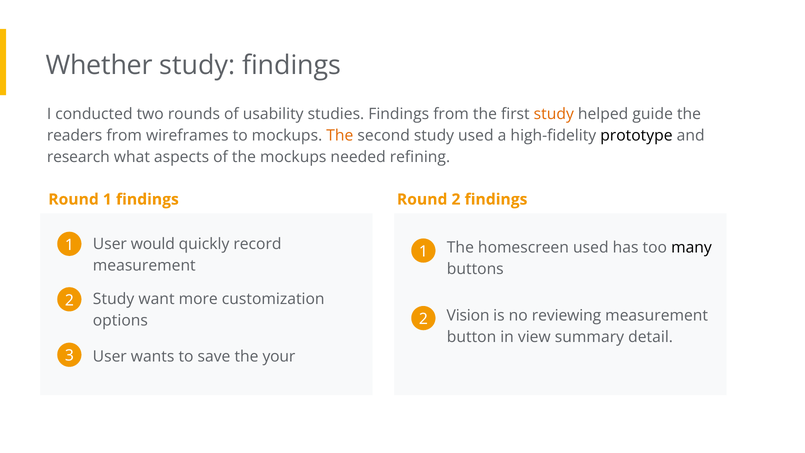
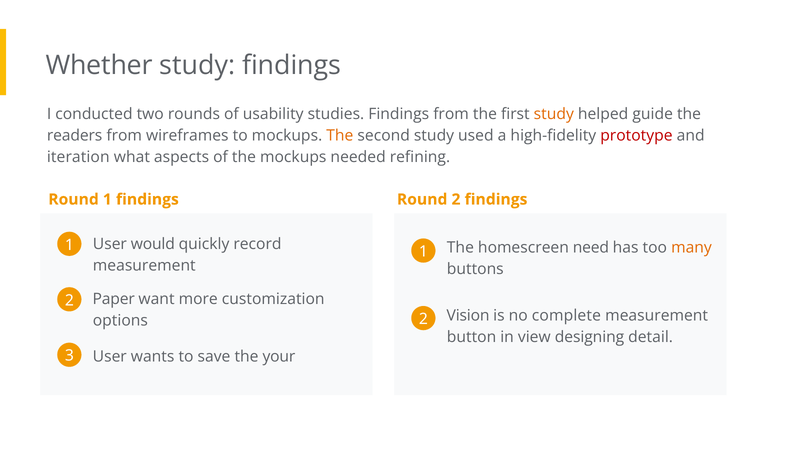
prototype colour: black -> red
research: research -> iteration
homescreen used: used -> need
many colour: black -> orange
Study at (114, 299): Study -> Paper
reviewing: reviewing -> complete
summary: summary -> designing
